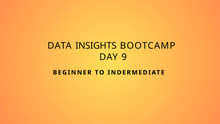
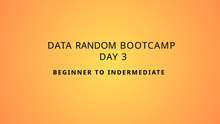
INSIGHTS: INSIGHTS -> RANDOM
9: 9 -> 3
